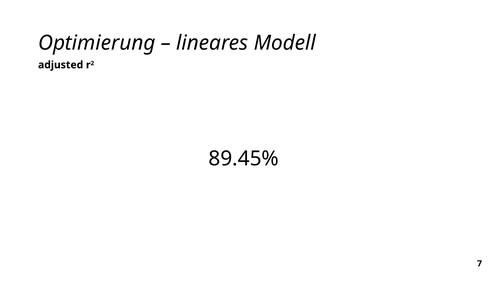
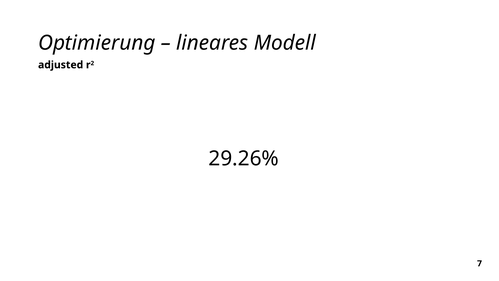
89.45%: 89.45% -> 29.26%
